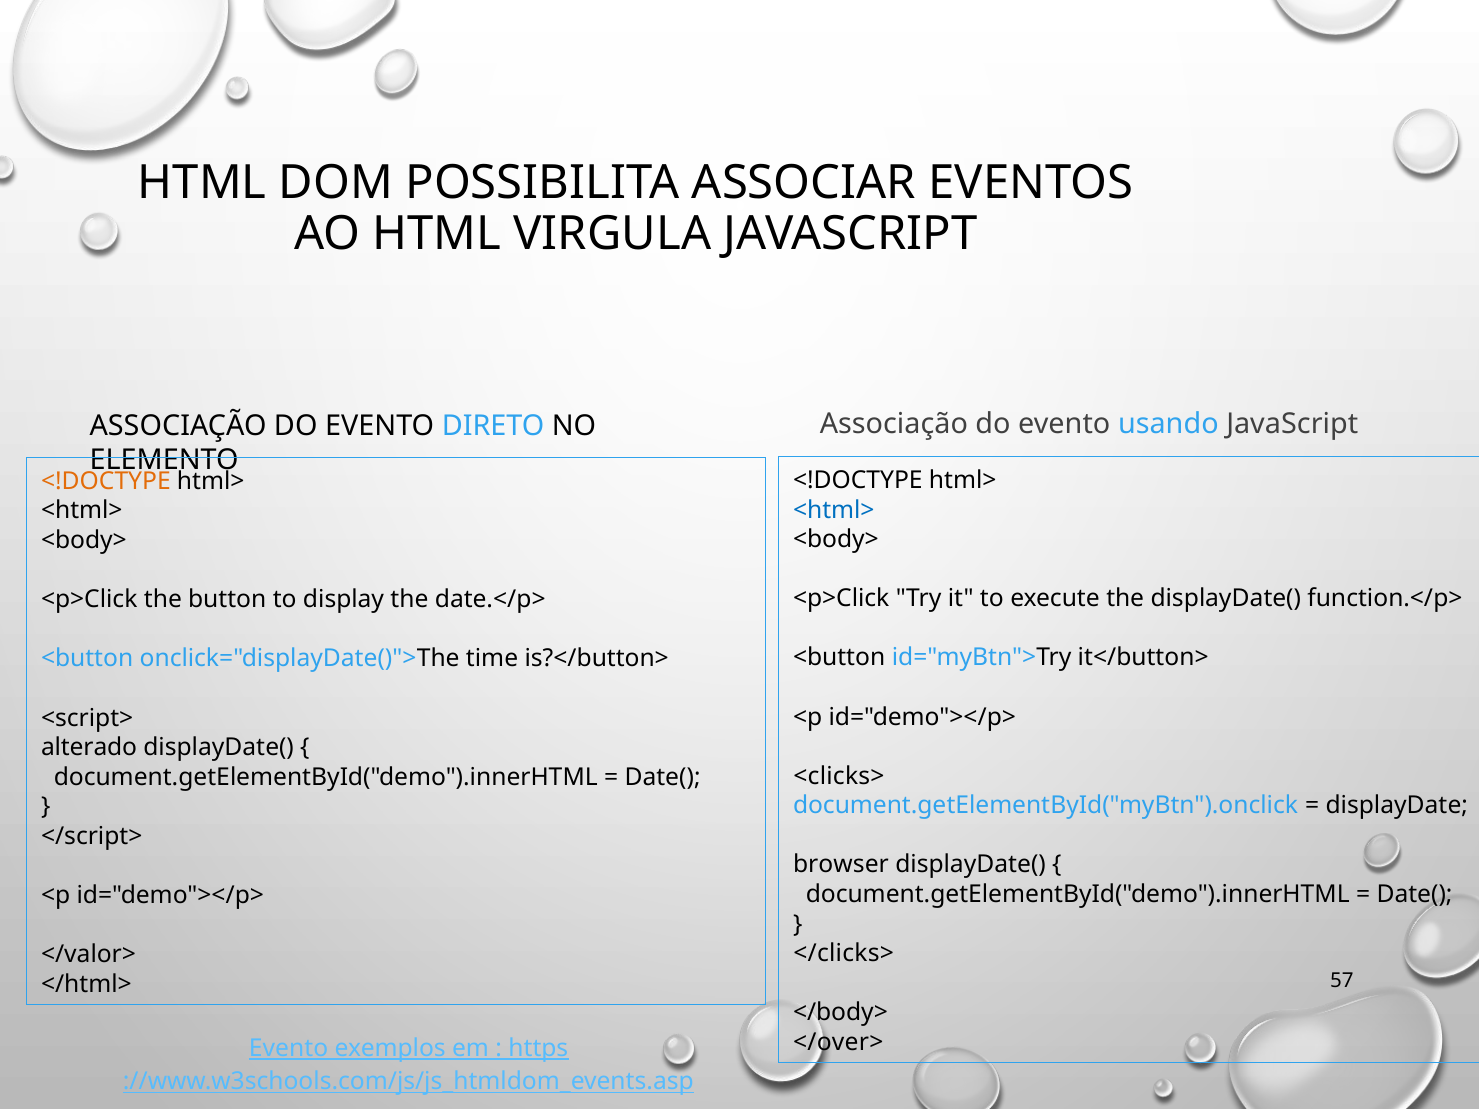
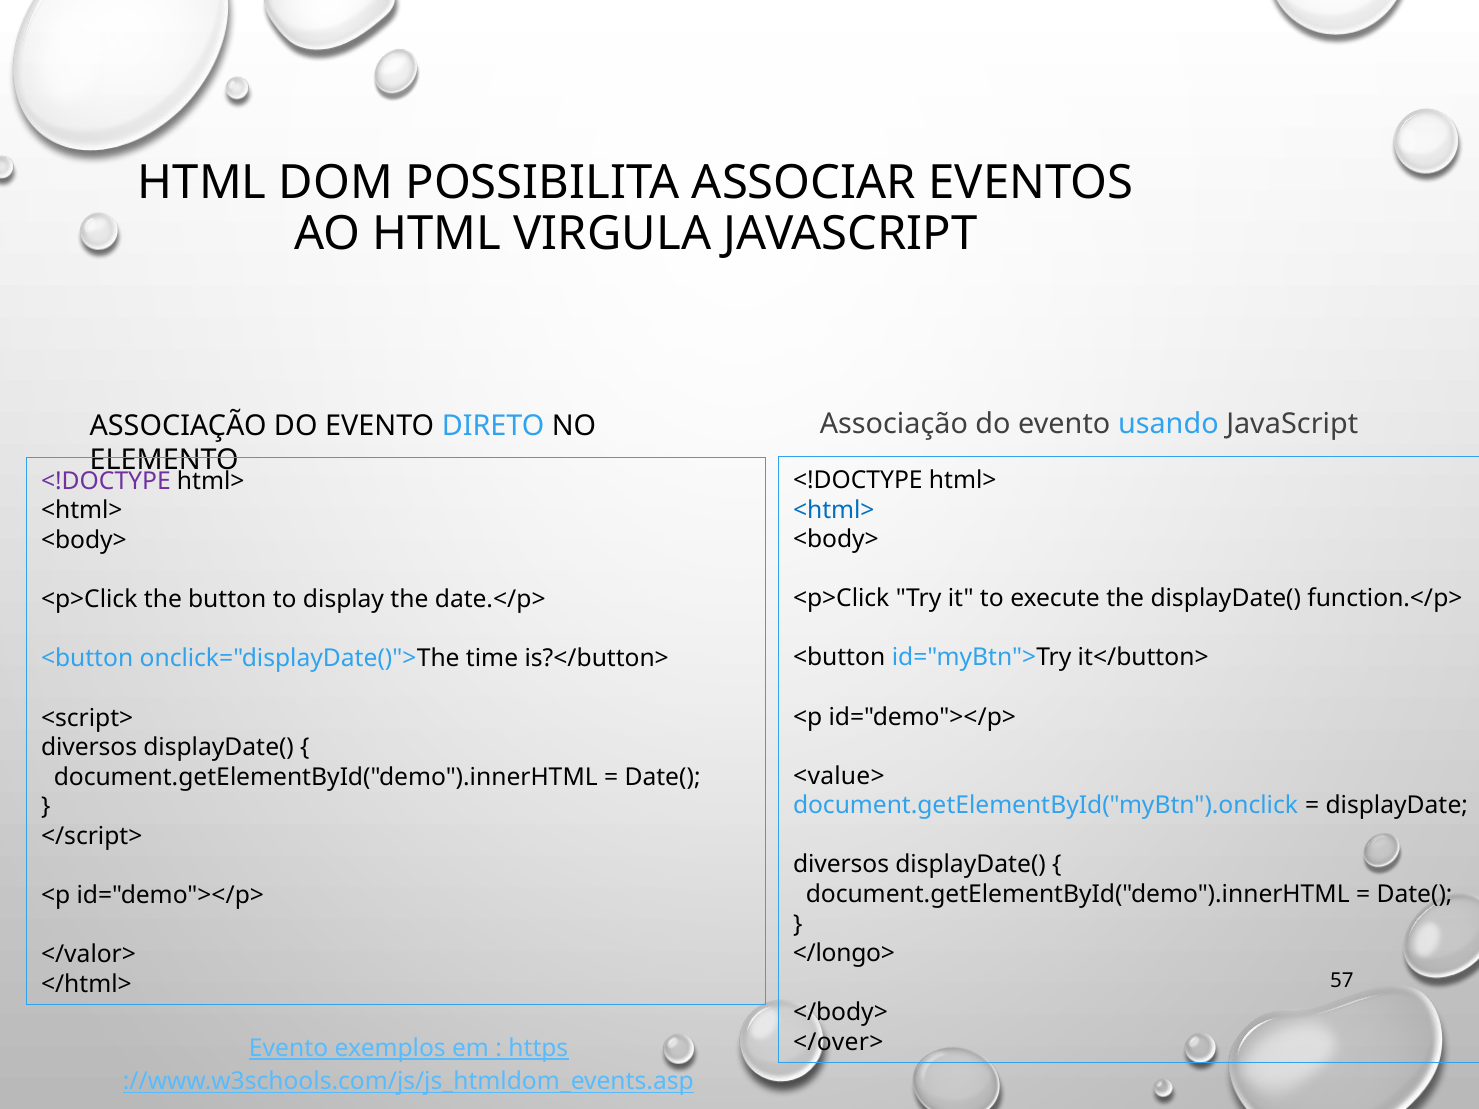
<!DOCTYPE at (106, 481) colour: orange -> purple
alterado at (89, 748): alterado -> diversos
<clicks>: <clicks> -> <value>
browser at (841, 865): browser -> diversos
</clicks>: </clicks> -> </longo>
